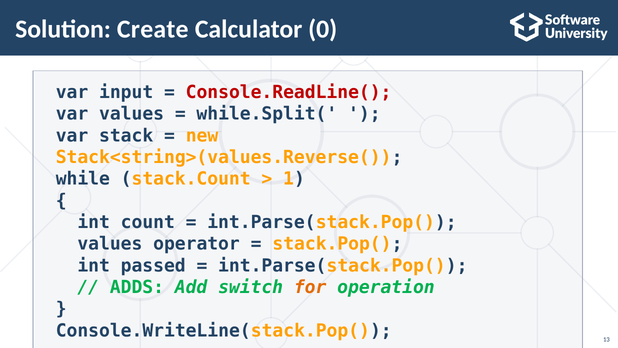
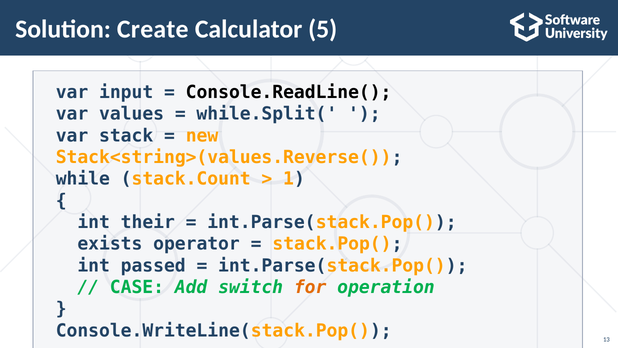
0: 0 -> 5
Console.ReadLine( colour: red -> black
count: count -> their
values at (110, 244): values -> exists
ADDS: ADDS -> CASE
